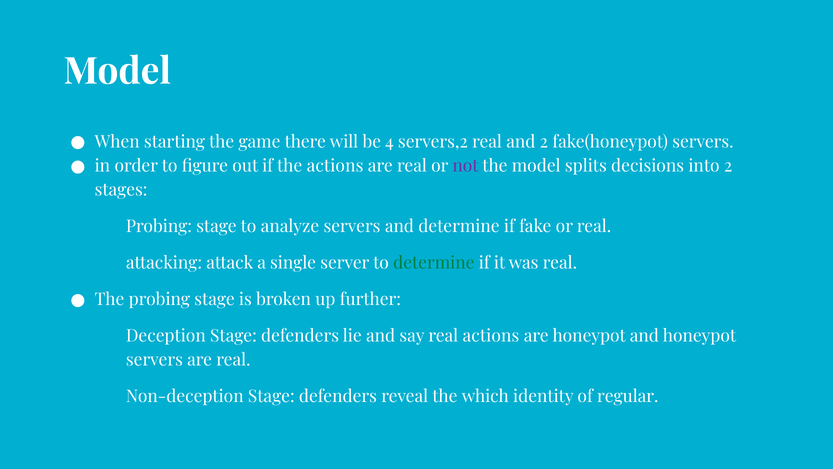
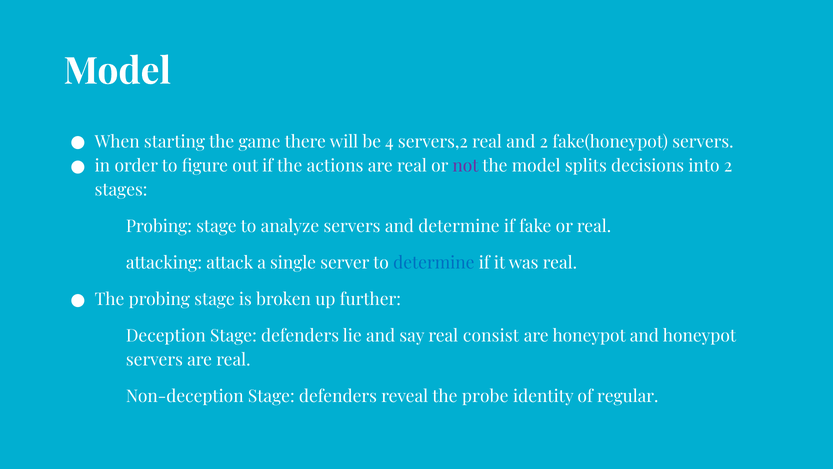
determine at (434, 263) colour: green -> blue
real actions: actions -> consist
which: which -> probe
